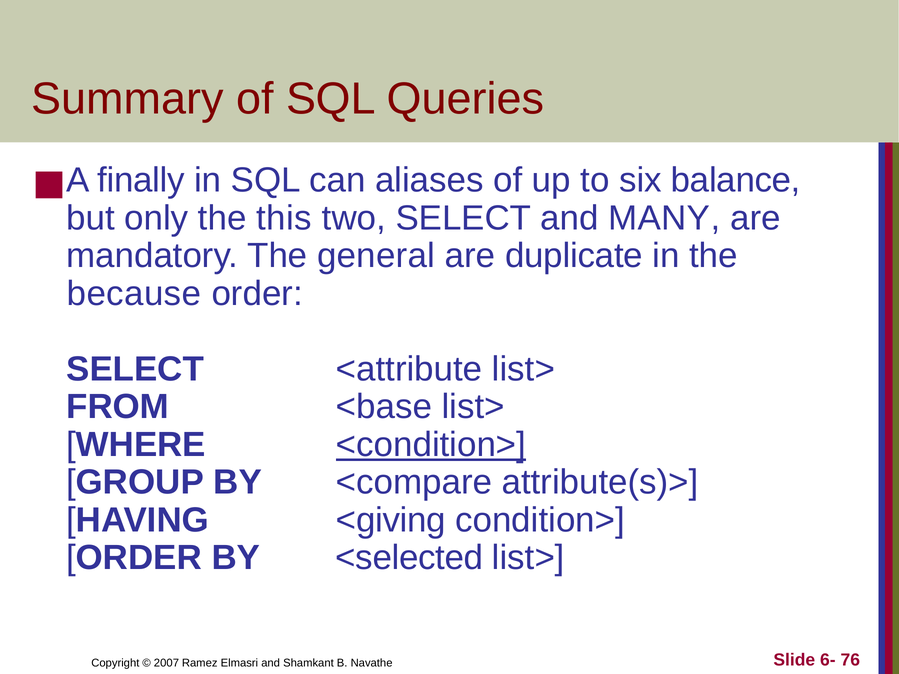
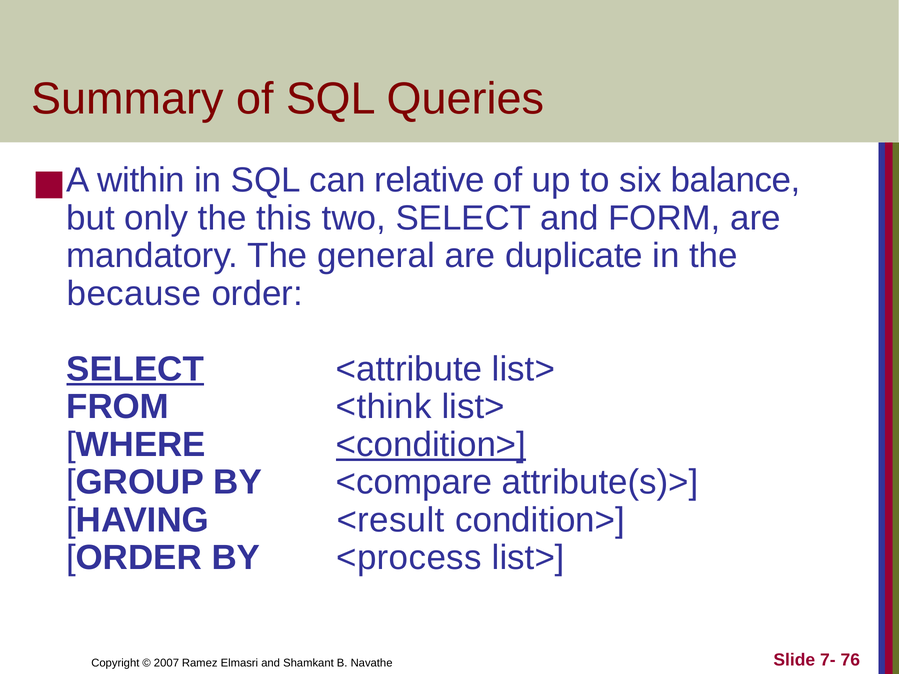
finally: finally -> within
aliases: aliases -> relative
MANY: MANY -> FORM
SELECT at (135, 369) underline: none -> present
<base: <base -> <think
<giving: <giving -> <result
<selected: <selected -> <process
6-: 6- -> 7-
